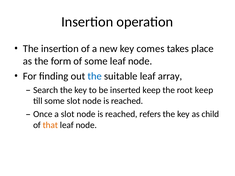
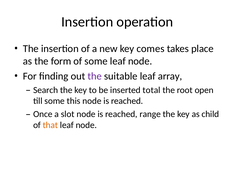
the at (95, 76) colour: blue -> purple
inserted keep: keep -> total
root keep: keep -> open
some slot: slot -> this
refers: refers -> range
